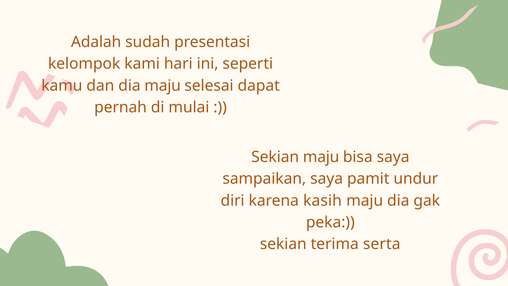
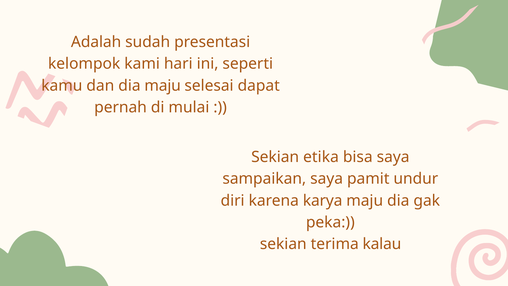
Sekian maju: maju -> etika
kasih: kasih -> karya
serta: serta -> kalau
